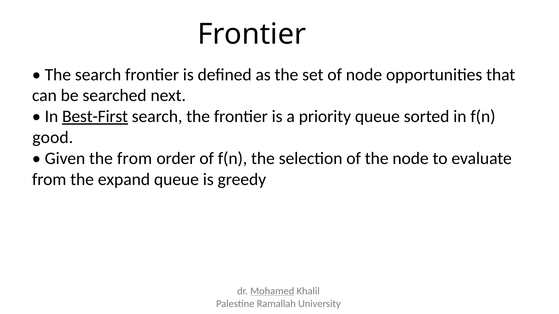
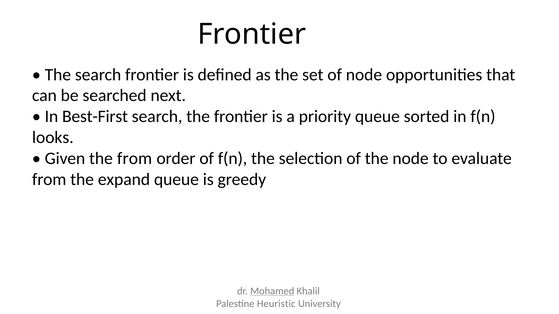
Best-First underline: present -> none
good: good -> looks
Ramallah: Ramallah -> Heuristic
